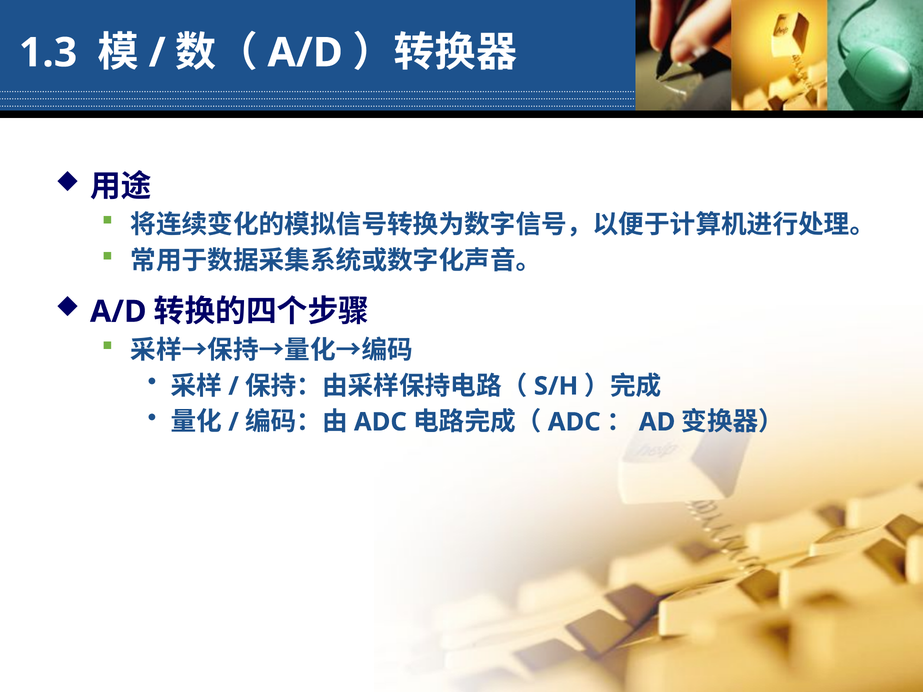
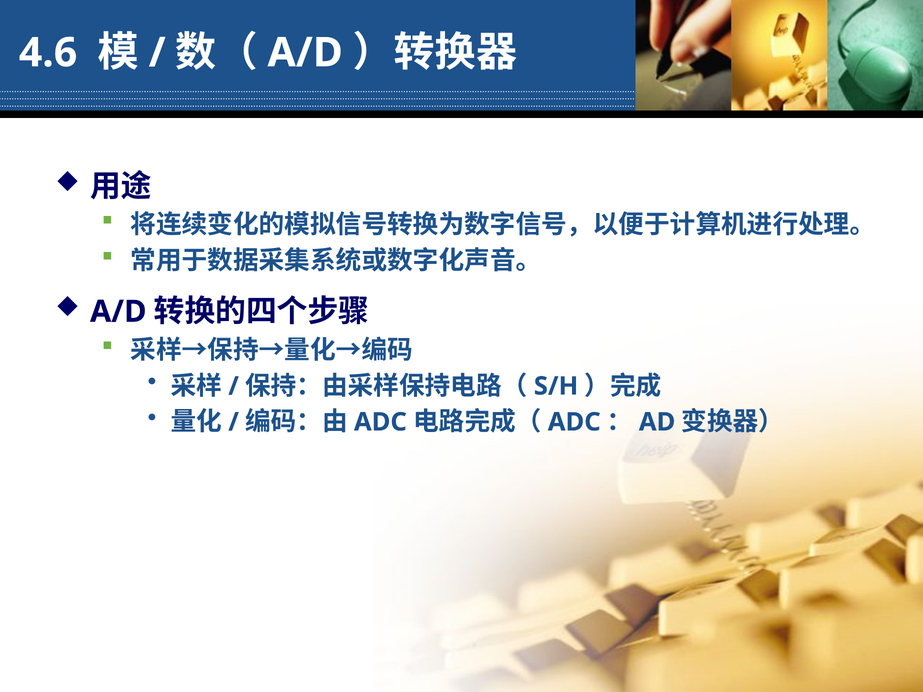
1.3: 1.3 -> 4.6
